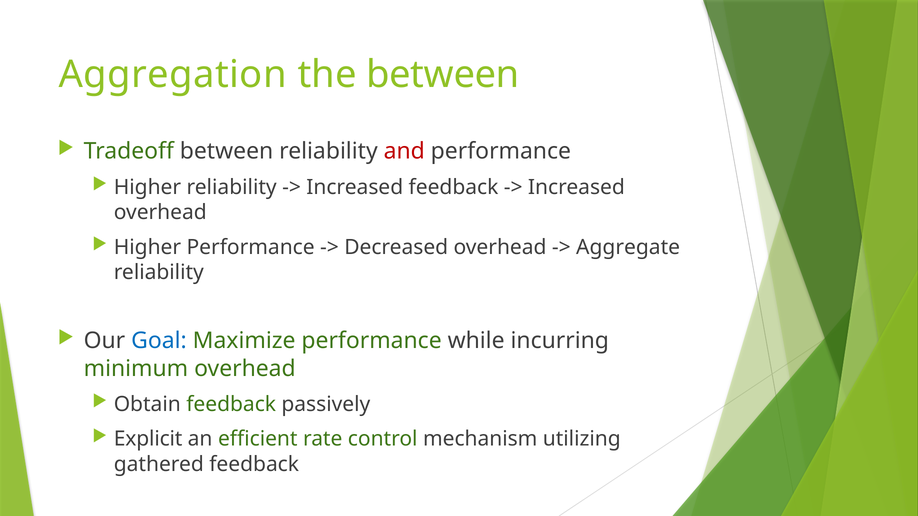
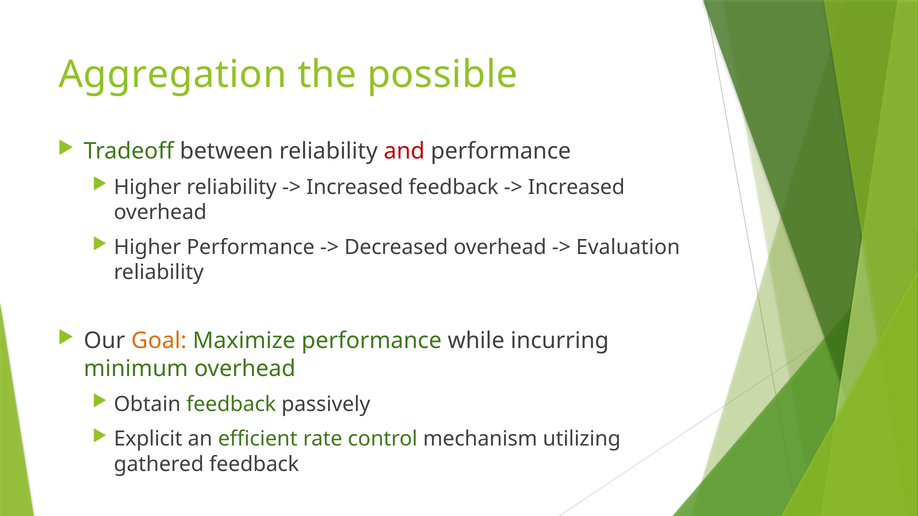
the between: between -> possible
Aggregate: Aggregate -> Evaluation
Goal colour: blue -> orange
